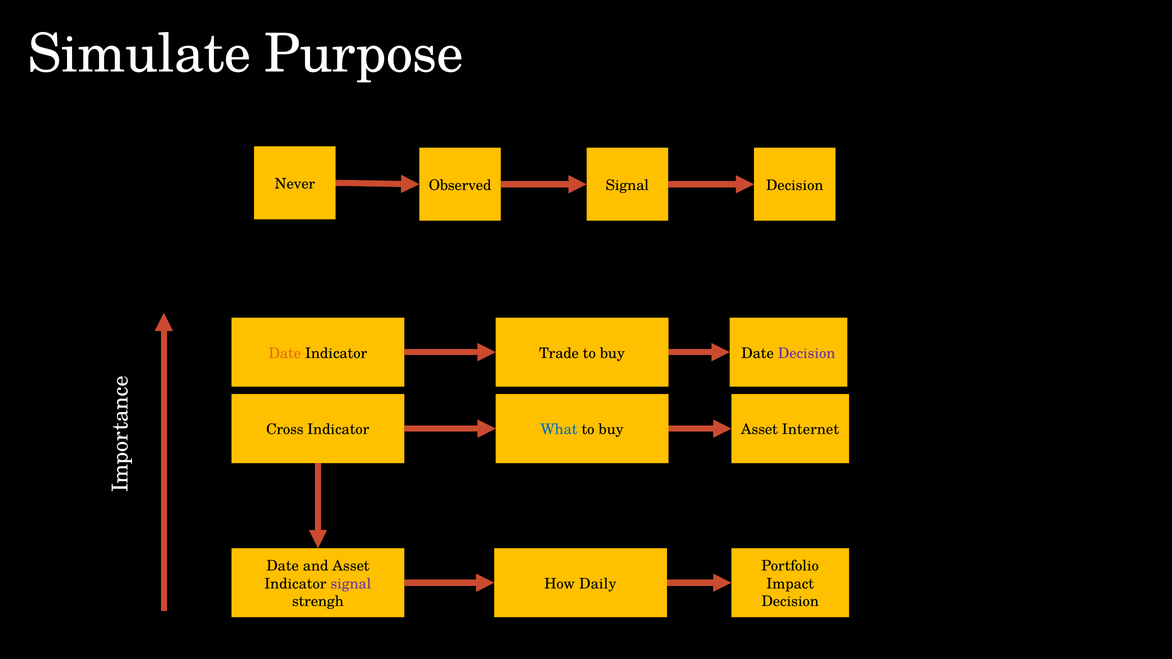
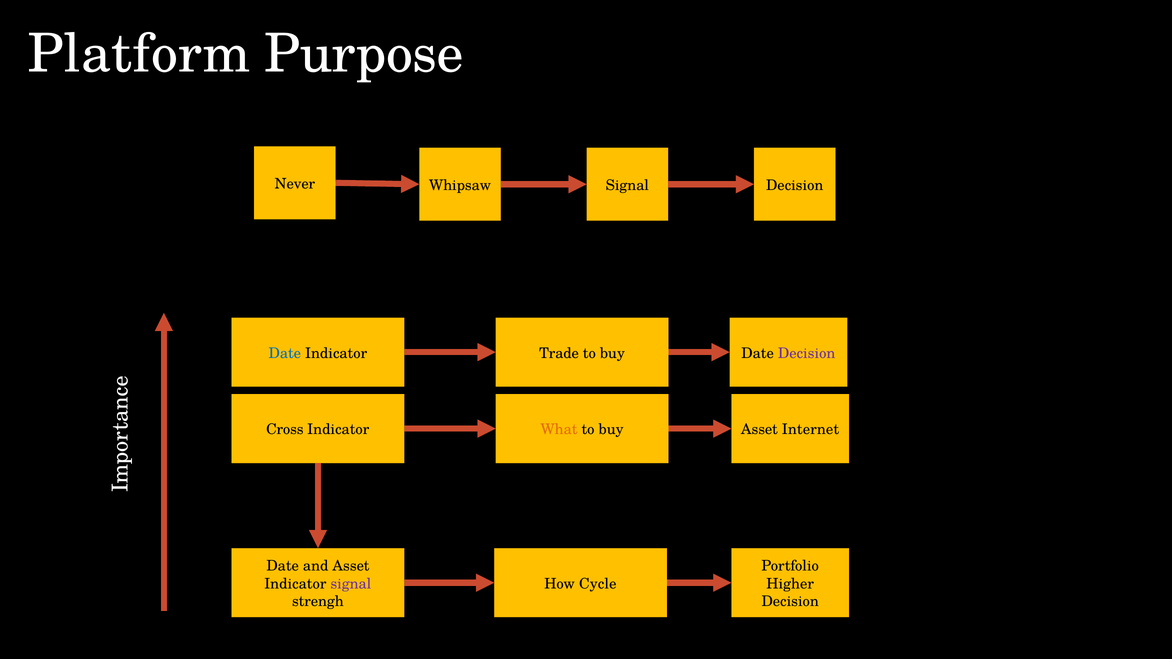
Simulate: Simulate -> Platform
Observed: Observed -> Whipsaw
Date at (285, 353) colour: orange -> blue
What colour: blue -> orange
Daily: Daily -> Cycle
Impact: Impact -> Higher
